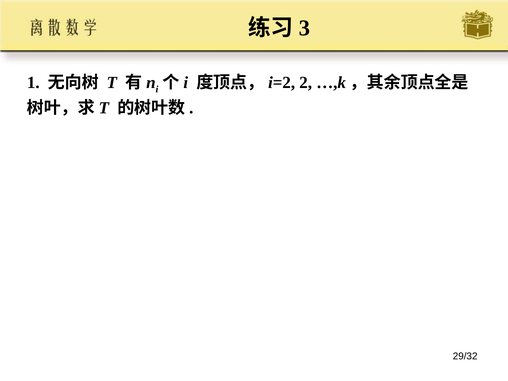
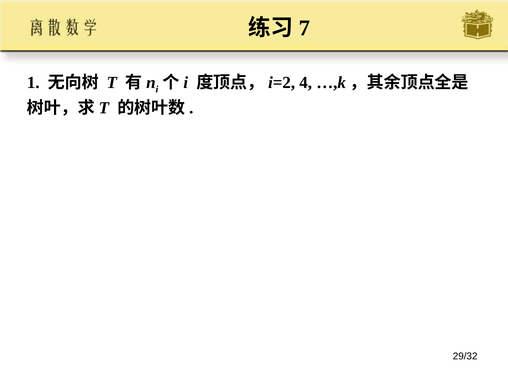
3: 3 -> 7
2: 2 -> 4
